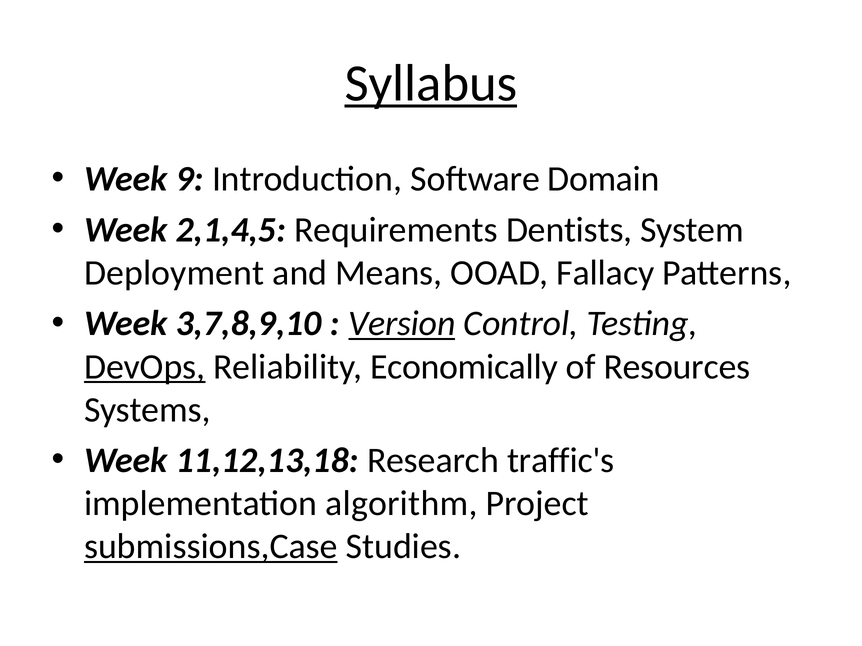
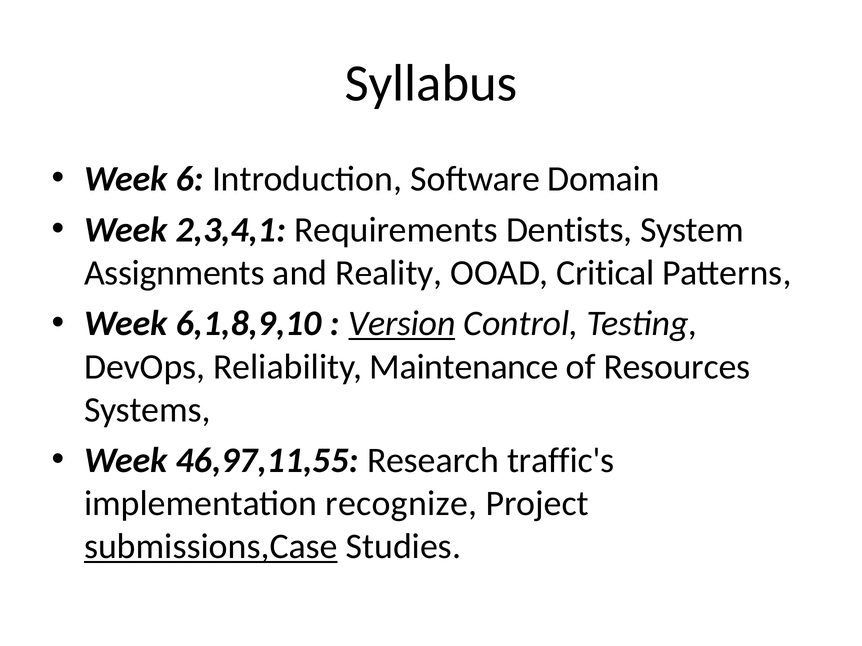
Syllabus underline: present -> none
9: 9 -> 6
2,1,4,5: 2,1,4,5 -> 2,3,4,1
Deployment: Deployment -> Assignments
Means: Means -> Reality
Fallacy: Fallacy -> Critical
3,7,8,9,10: 3,7,8,9,10 -> 6,1,8,9,10
DevOps underline: present -> none
Economically: Economically -> Maintenance
11,12,13,18: 11,12,13,18 -> 46,97,11,55
algorithm: algorithm -> recognize
